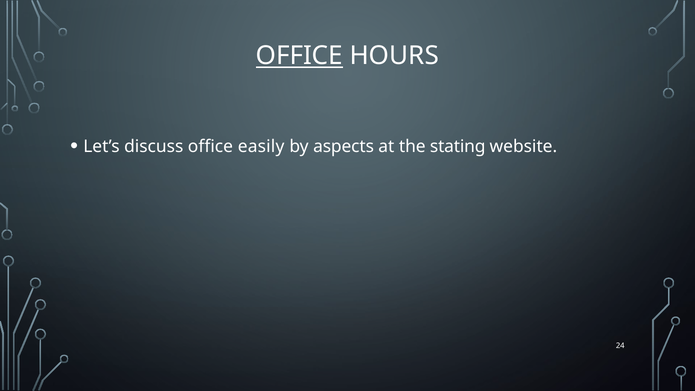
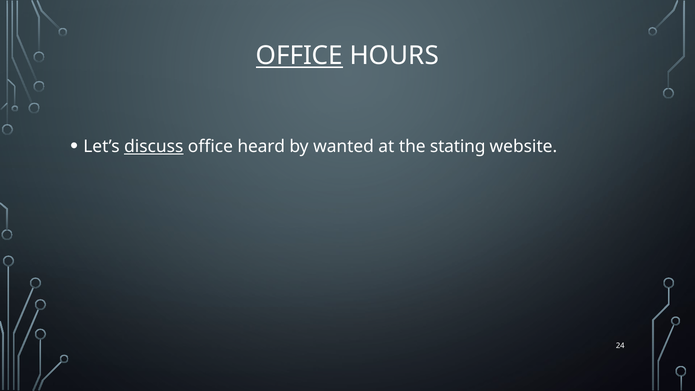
discuss underline: none -> present
easily: easily -> heard
aspects: aspects -> wanted
